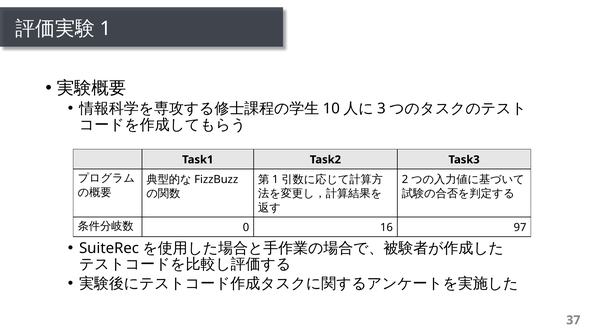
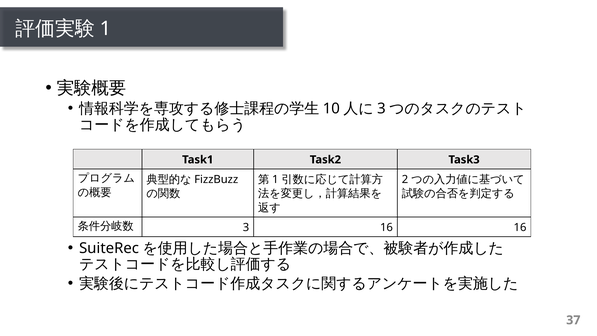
0 at (246, 227): 0 -> 3
16 97: 97 -> 16
